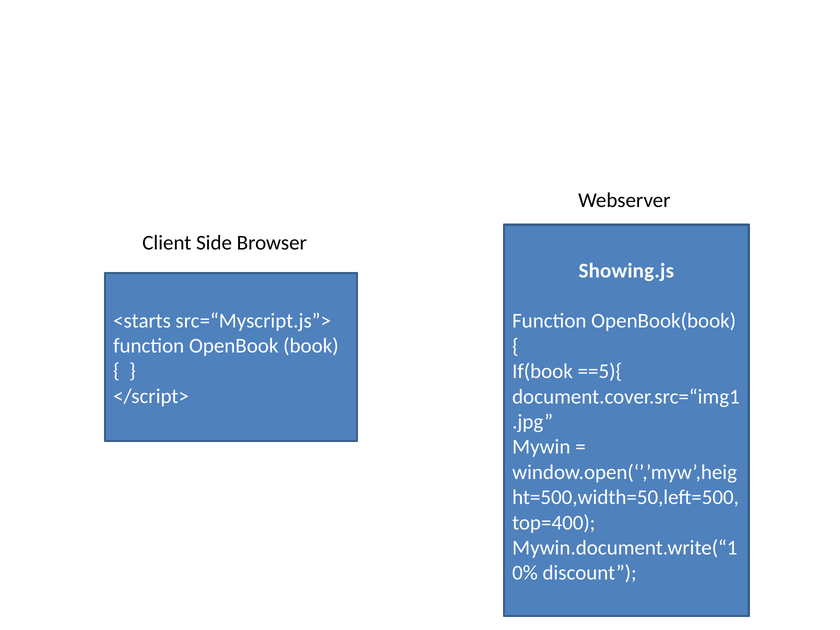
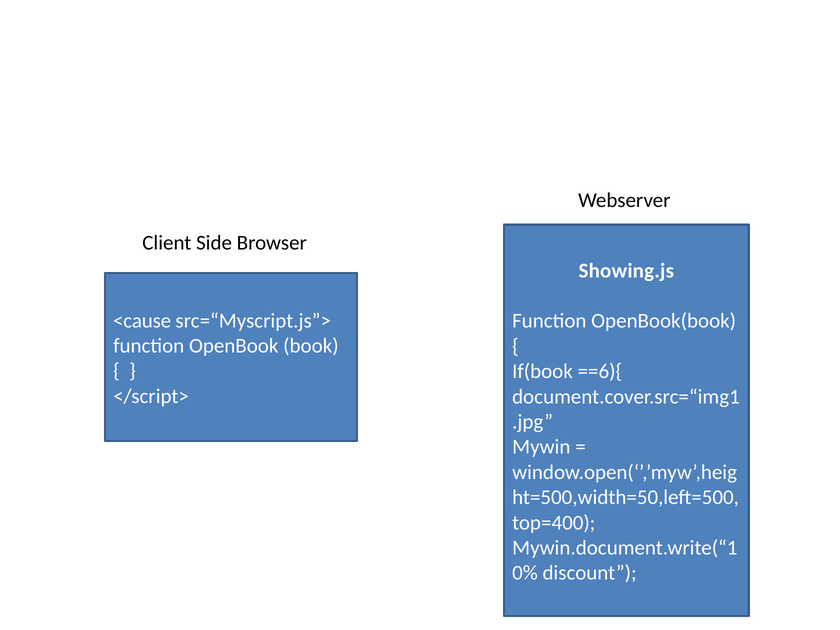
<starts: <starts -> <cause
==5){: ==5){ -> ==6){
